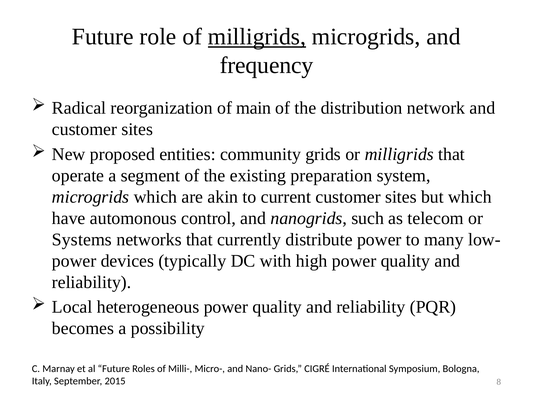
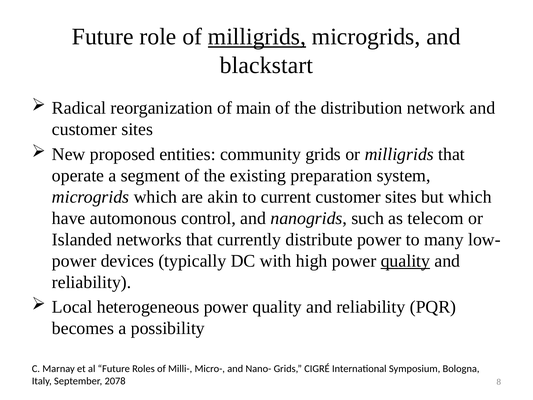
frequency: frequency -> blackstart
Systems: Systems -> Islanded
quality at (405, 261) underline: none -> present
2015: 2015 -> 2078
